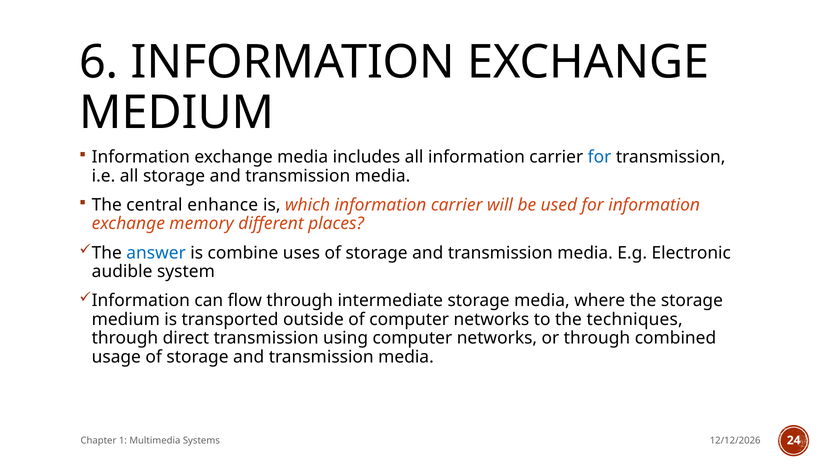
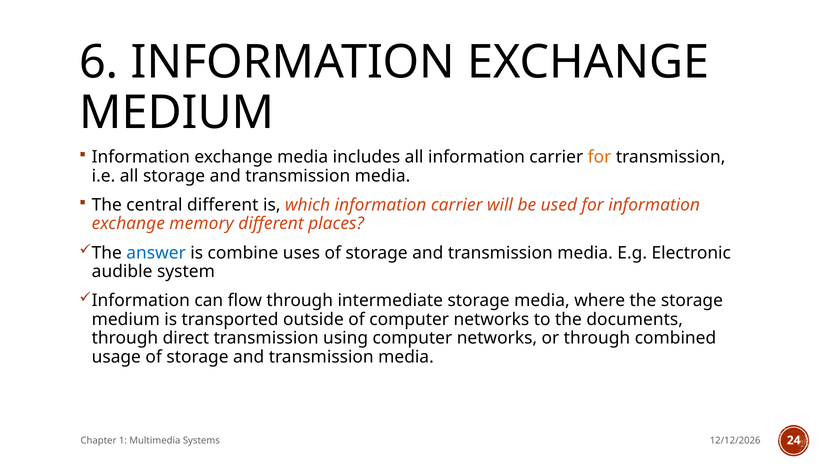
for at (600, 157) colour: blue -> orange
central enhance: enhance -> different
techniques: techniques -> documents
